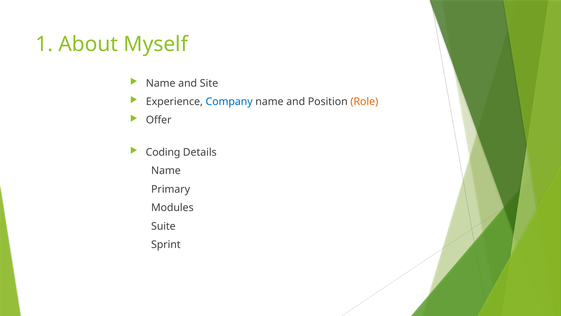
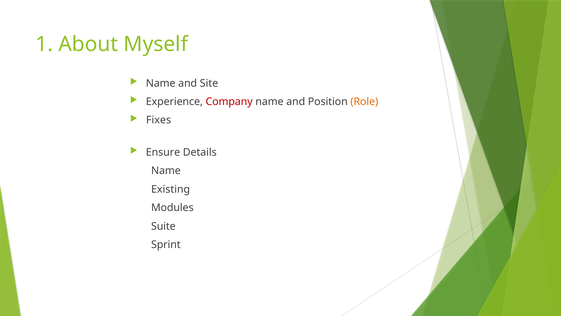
Company colour: blue -> red
Offer: Offer -> Fixes
Coding: Coding -> Ensure
Primary: Primary -> Existing
